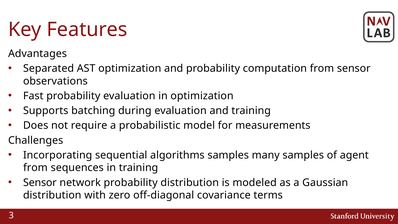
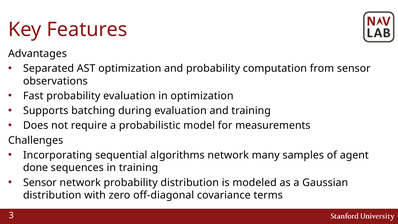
algorithms samples: samples -> network
from at (35, 168): from -> done
